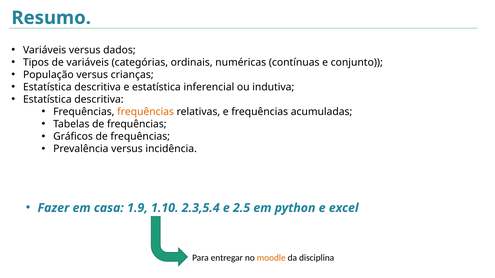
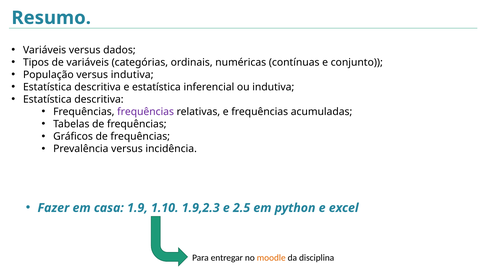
versus crianças: crianças -> indutiva
frequências at (146, 112) colour: orange -> purple
2.3,5.4: 2.3,5.4 -> 1.9,2.3
